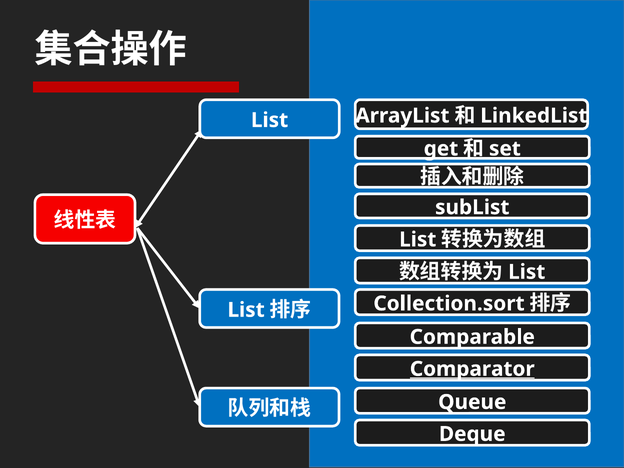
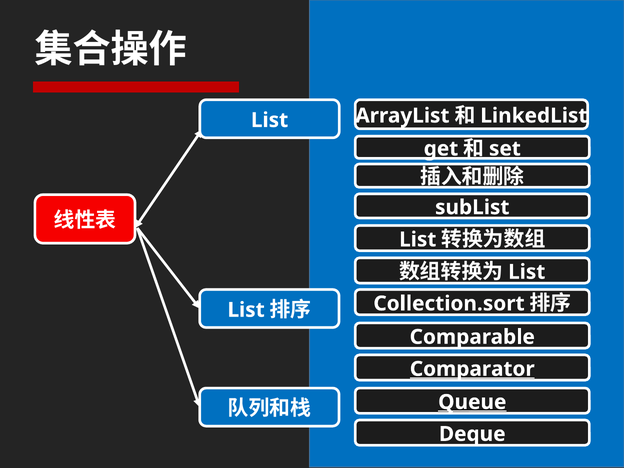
Queue underline: none -> present
